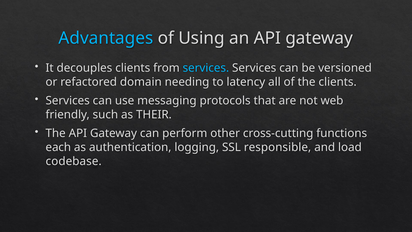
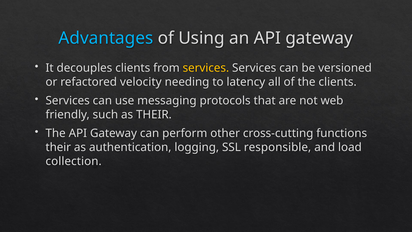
services at (206, 68) colour: light blue -> yellow
domain: domain -> velocity
each at (58, 147): each -> their
codebase: codebase -> collection
